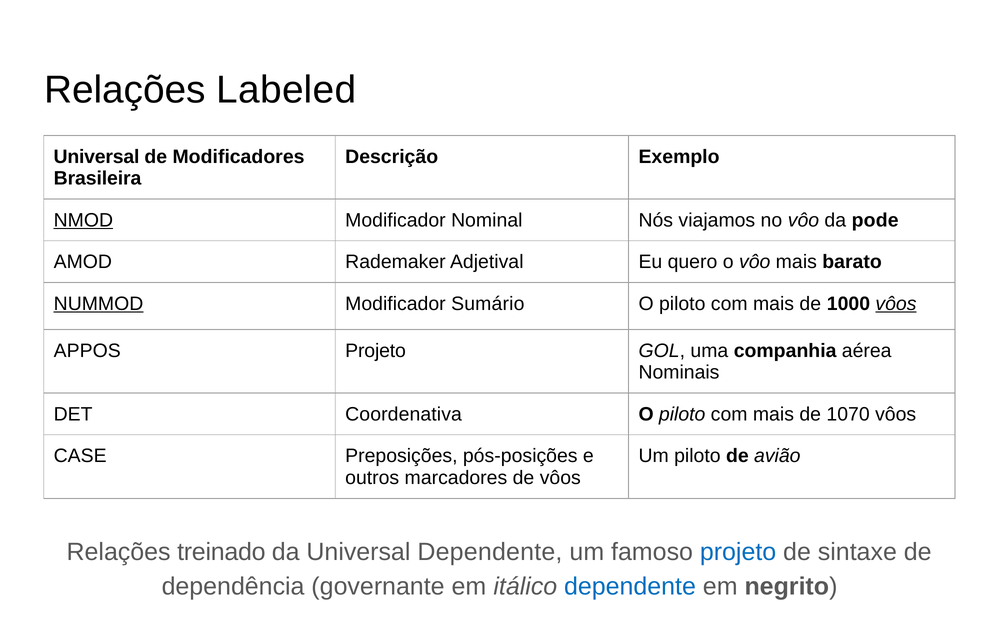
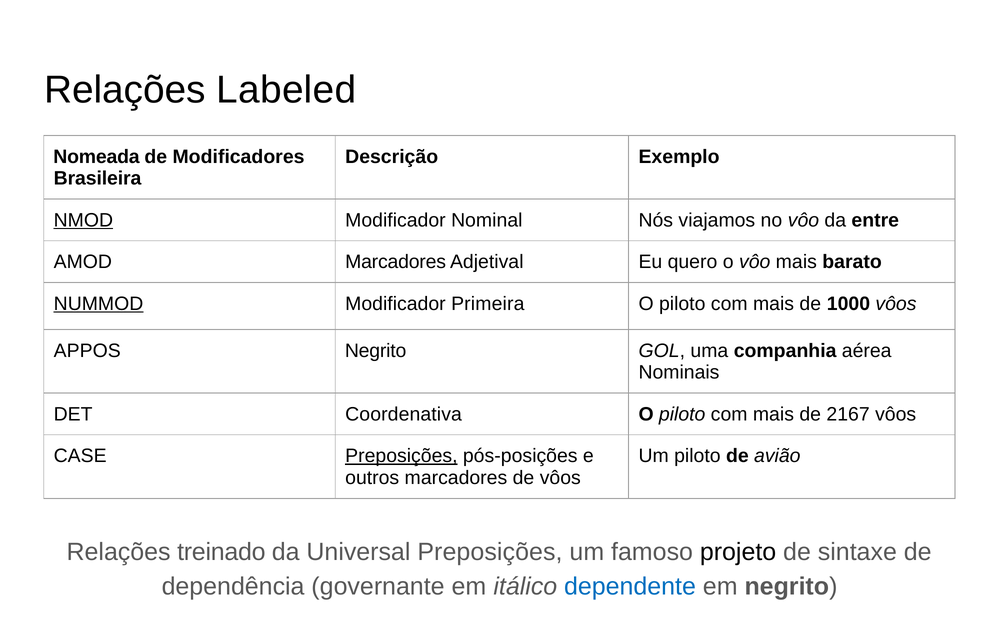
Universal at (96, 157): Universal -> Nomeada
pode: pode -> entre
AMOD Rademaker: Rademaker -> Marcadores
Sumário: Sumário -> Primeira
vôos at (896, 304) underline: present -> none
APPOS Projeto: Projeto -> Negrito
1070: 1070 -> 2167
Preposições at (401, 456) underline: none -> present
Universal Dependente: Dependente -> Preposições
projeto at (738, 552) colour: blue -> black
